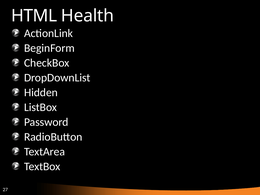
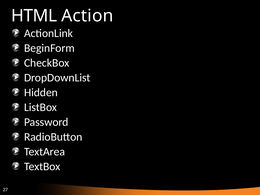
Health: Health -> Action
